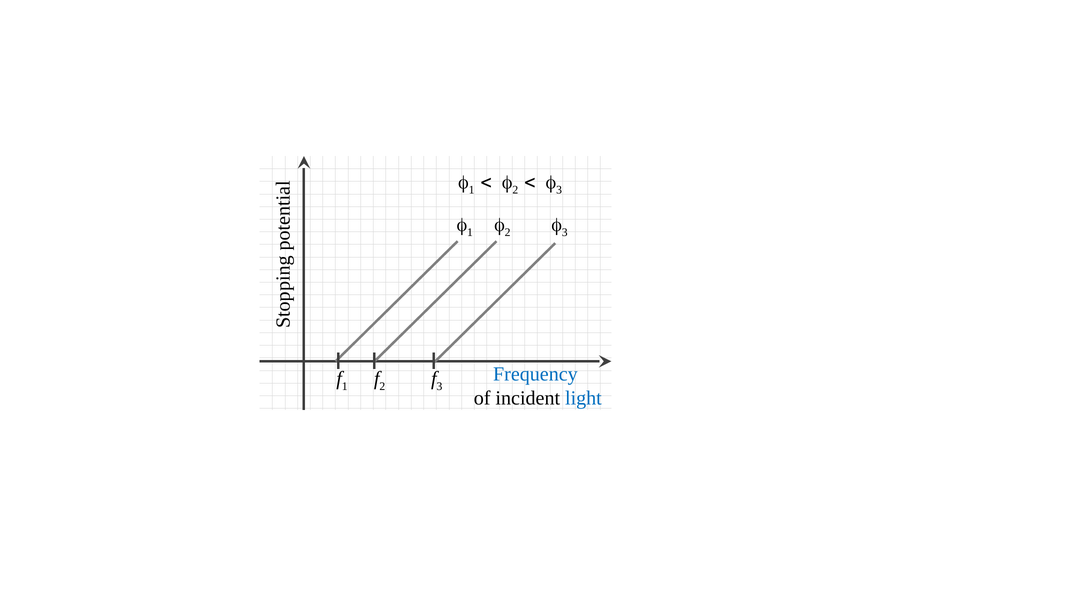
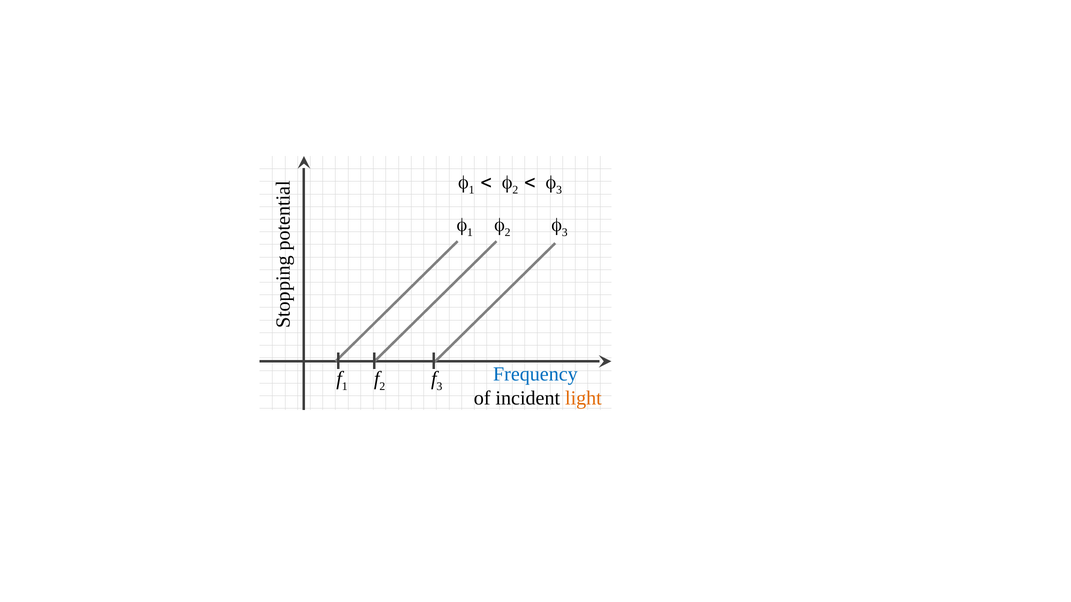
light colour: blue -> orange
